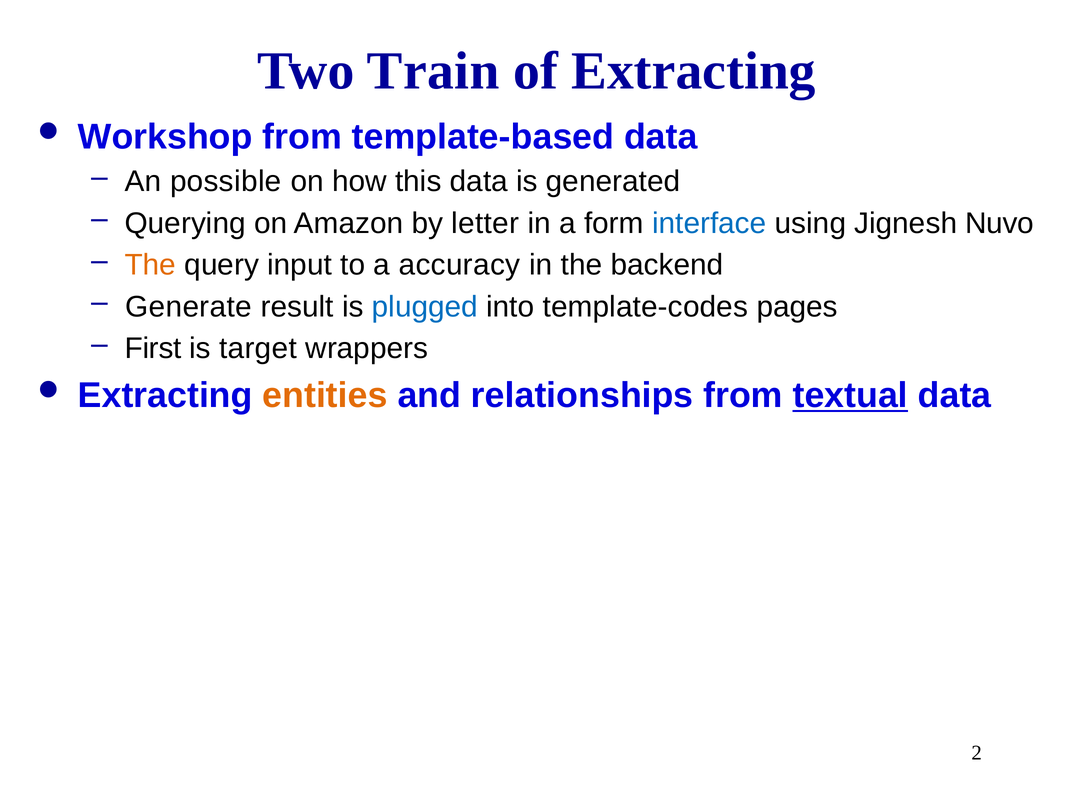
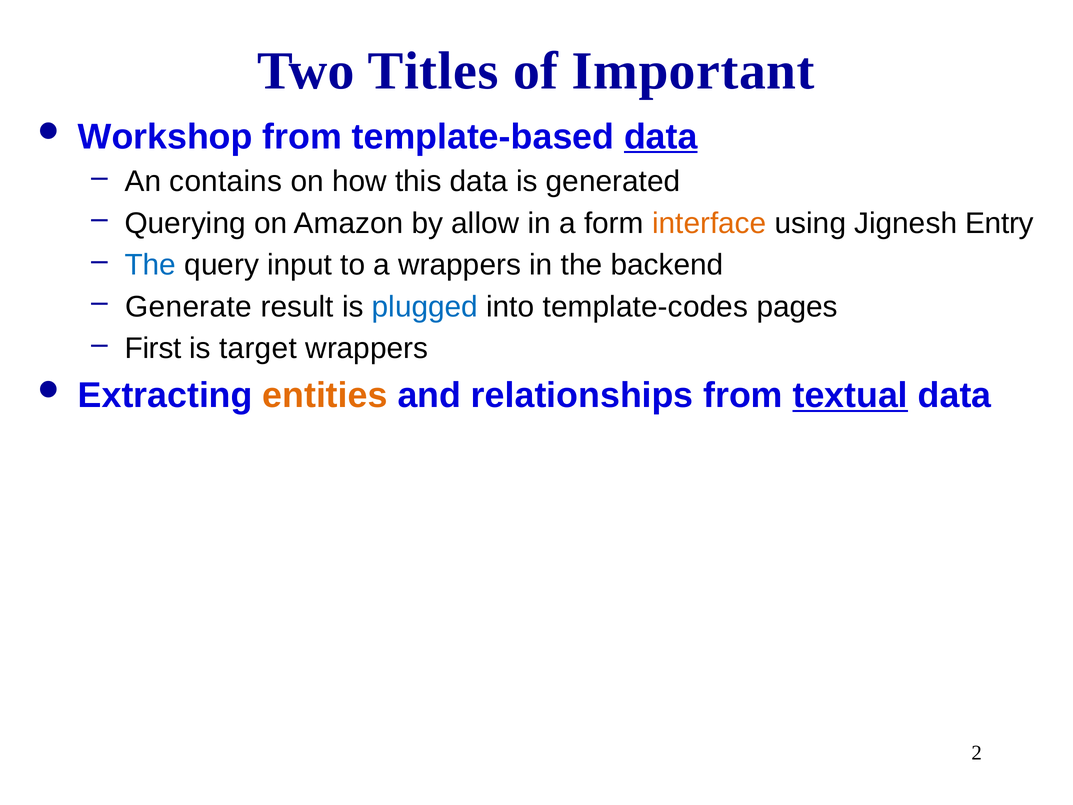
Train: Train -> Titles
of Extracting: Extracting -> Important
data at (661, 137) underline: none -> present
possible: possible -> contains
letter: letter -> allow
interface colour: blue -> orange
Nuvo: Nuvo -> Entry
The at (150, 265) colour: orange -> blue
a accuracy: accuracy -> wrappers
